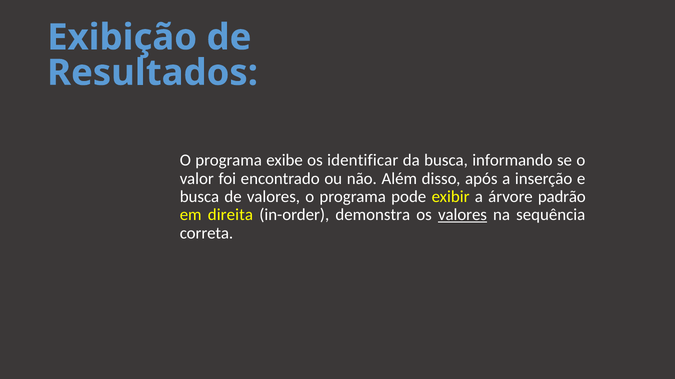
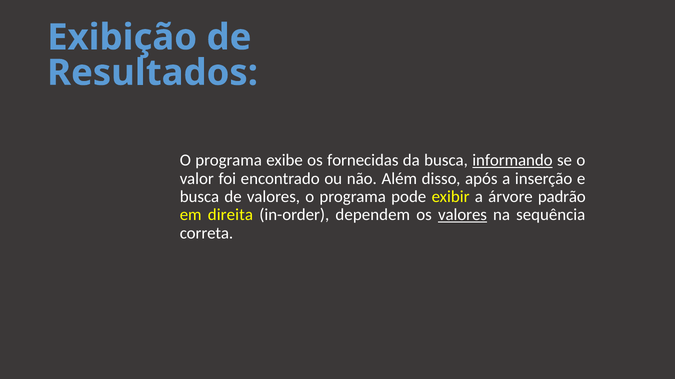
identificar: identificar -> fornecidas
informando underline: none -> present
demonstra: demonstra -> dependem
